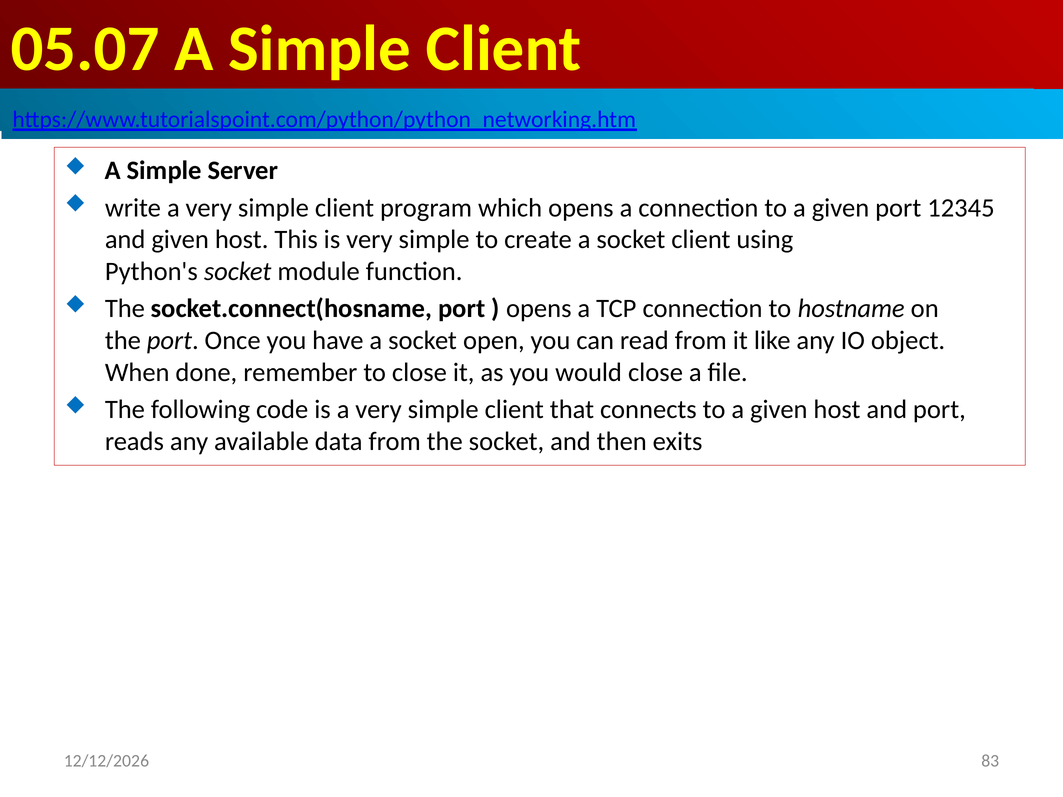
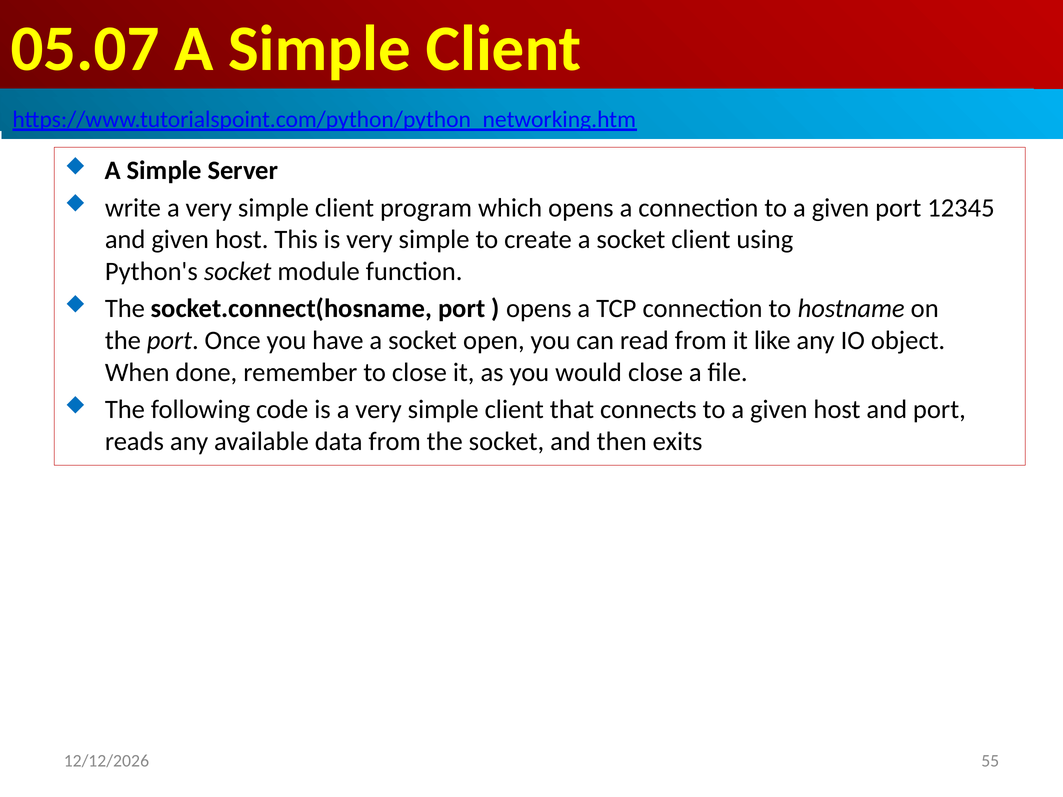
83: 83 -> 55
